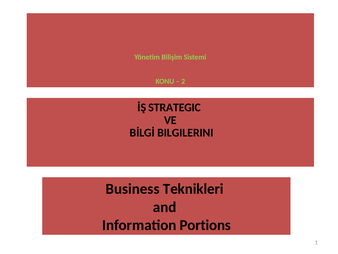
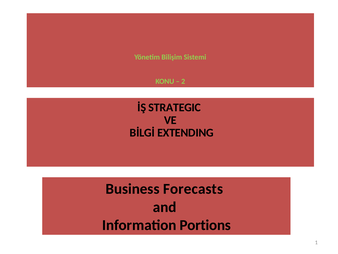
BILGILERINI: BILGILERINI -> EXTENDING
Teknikleri: Teknikleri -> Forecasts
